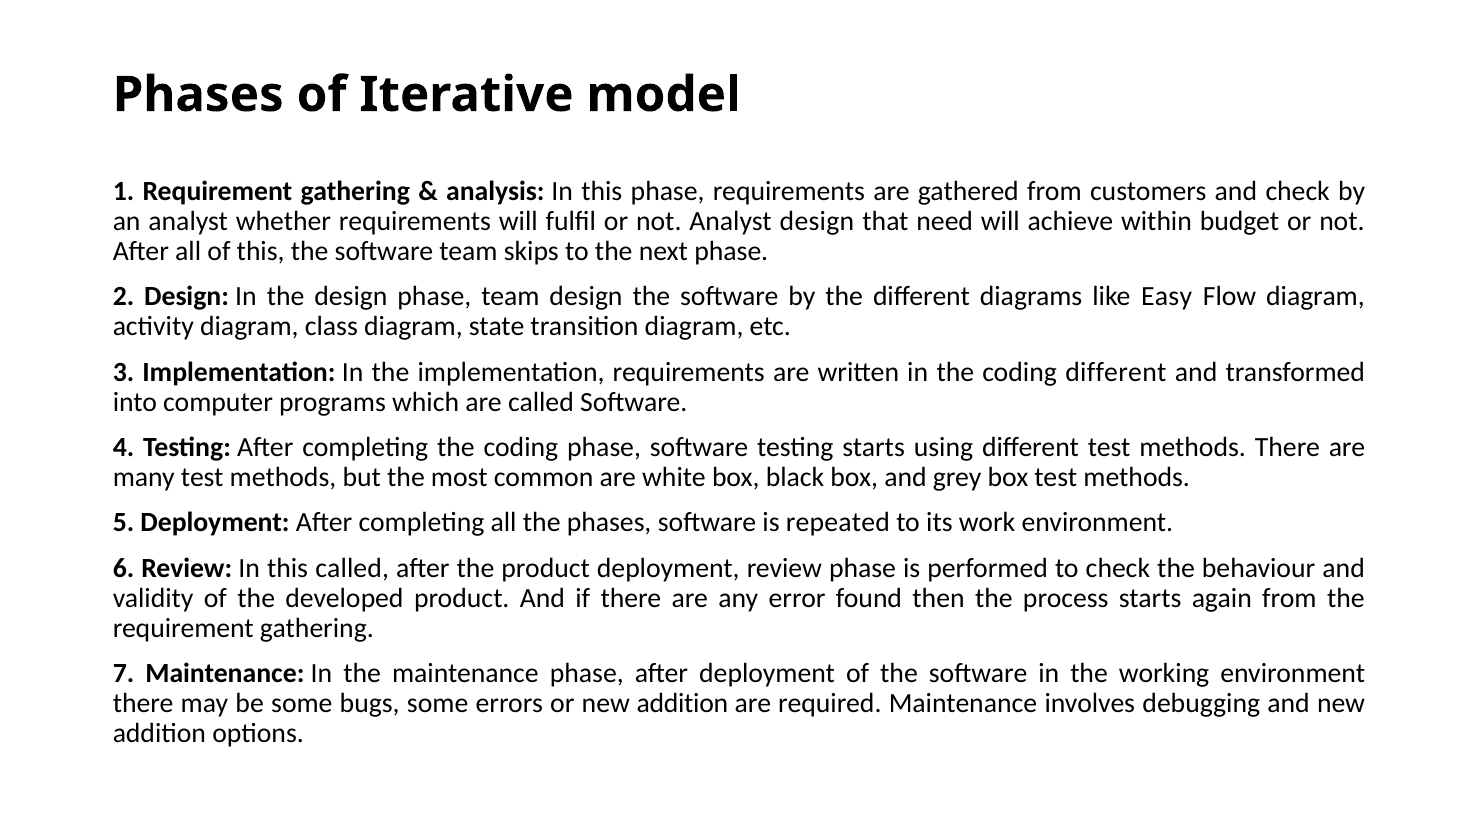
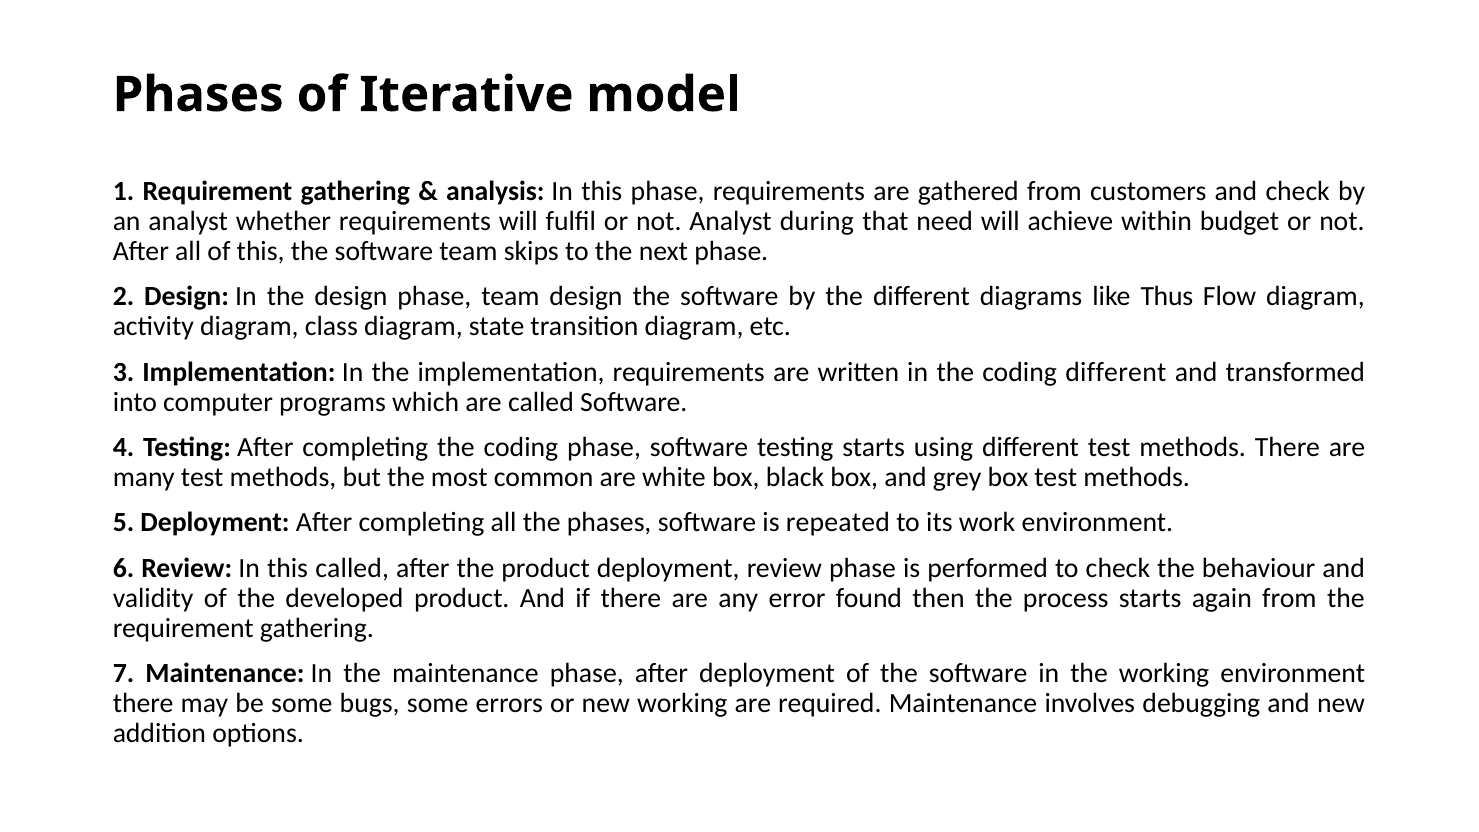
Analyst design: design -> during
Easy: Easy -> Thus
or new addition: addition -> working
